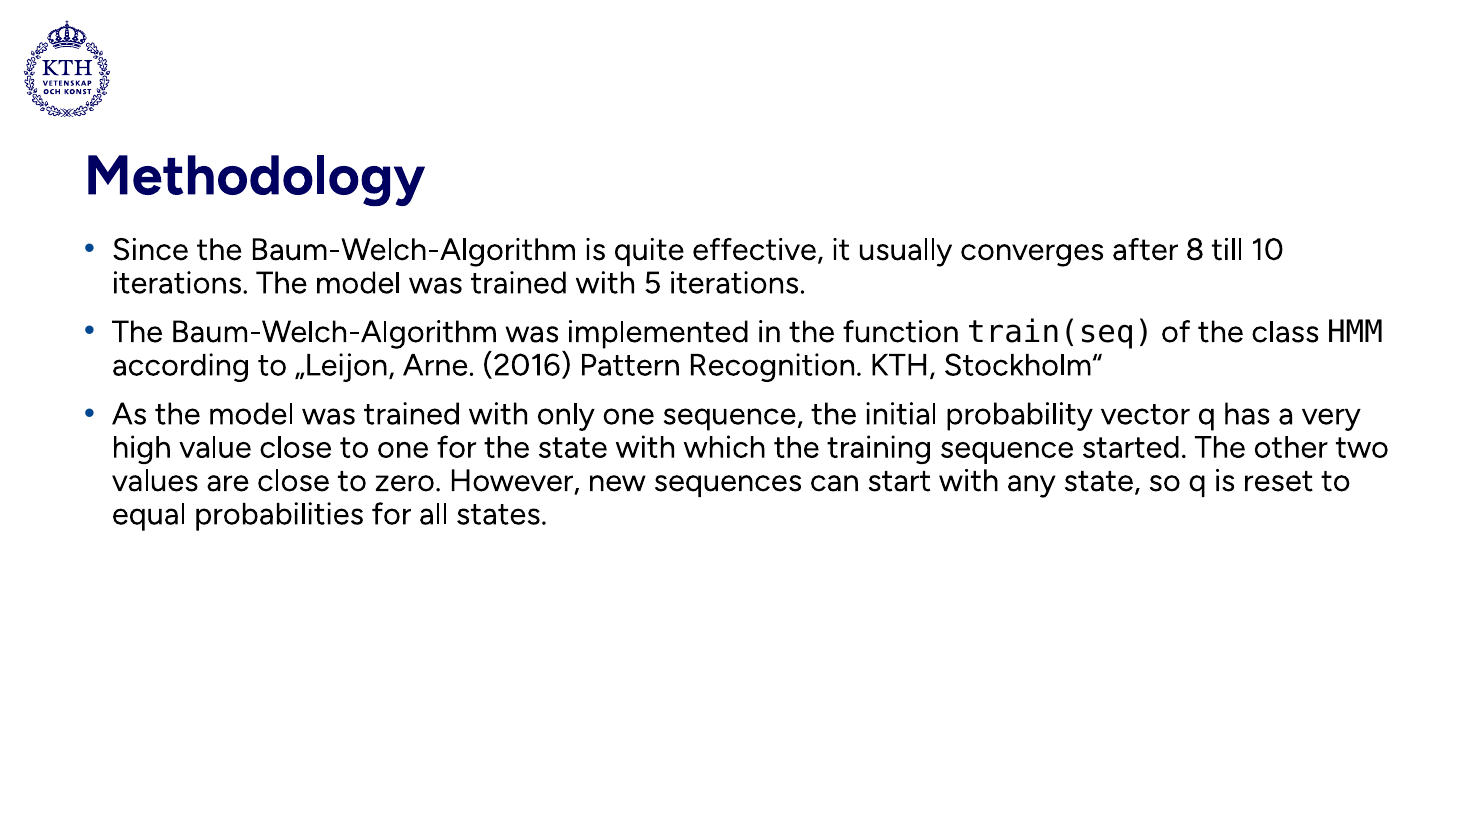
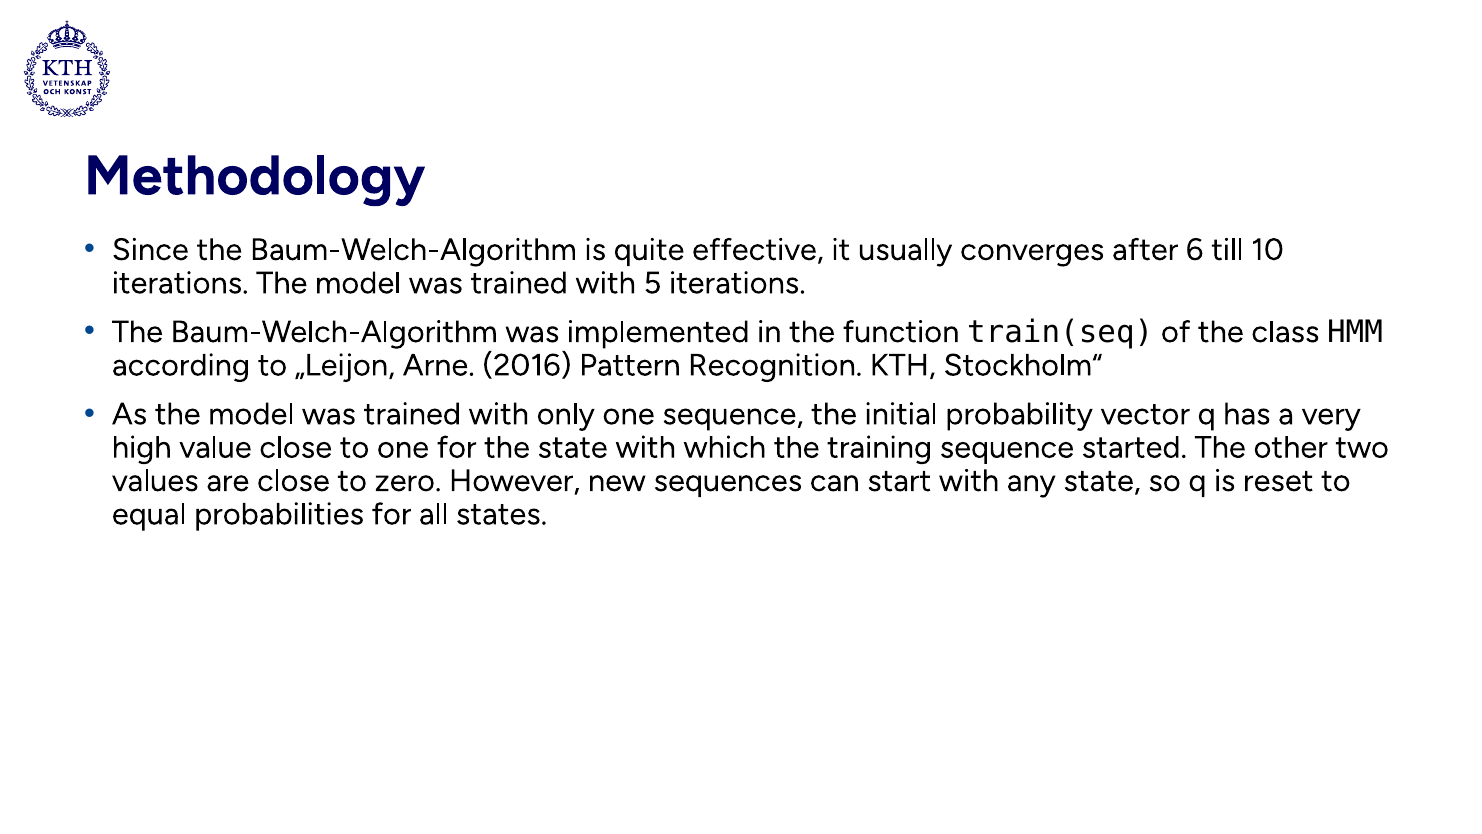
8: 8 -> 6
